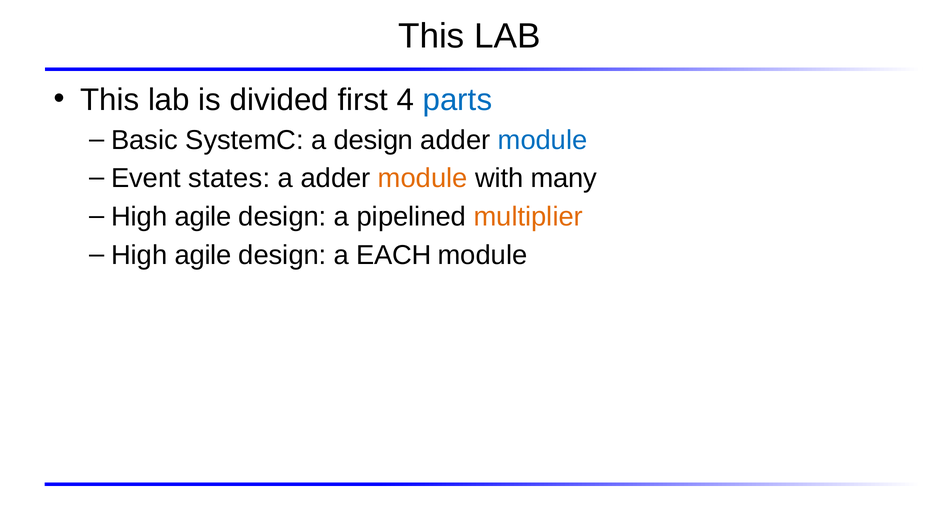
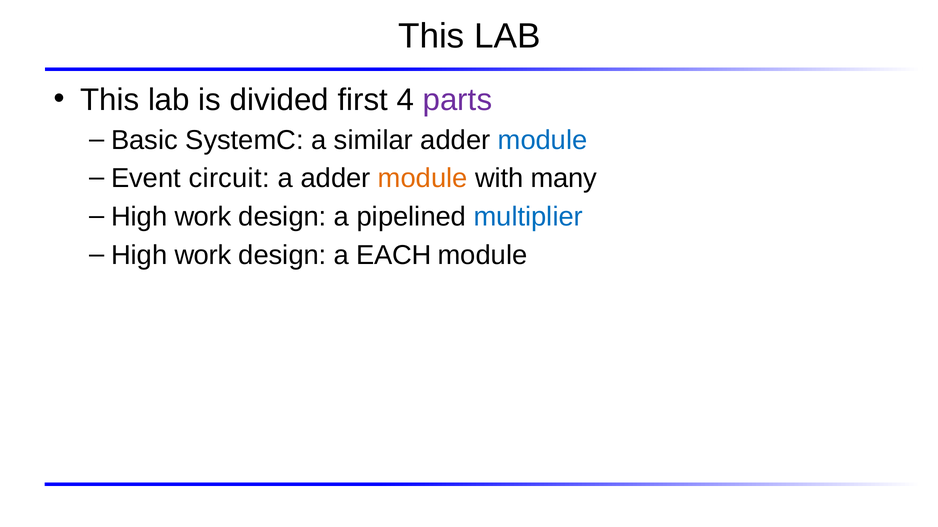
parts colour: blue -> purple
a design: design -> similar
states: states -> circuit
agile at (203, 217): agile -> work
multiplier colour: orange -> blue
agile at (203, 255): agile -> work
